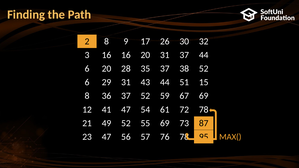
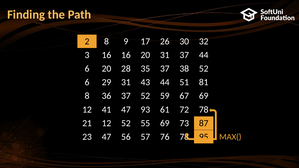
15: 15 -> 81
54: 54 -> 93
21 49: 49 -> 12
